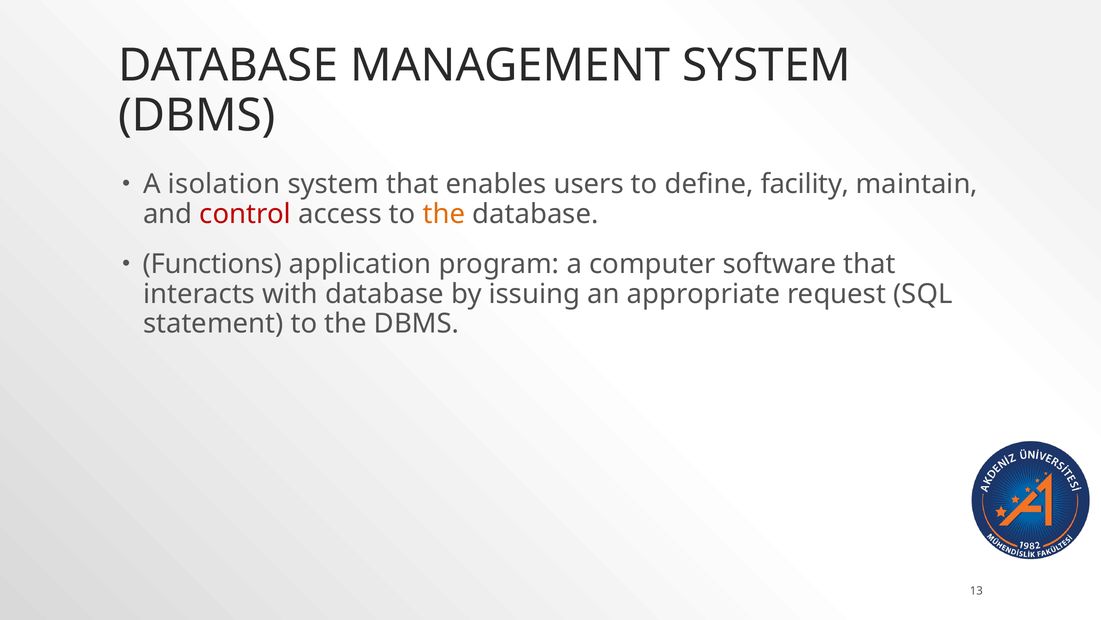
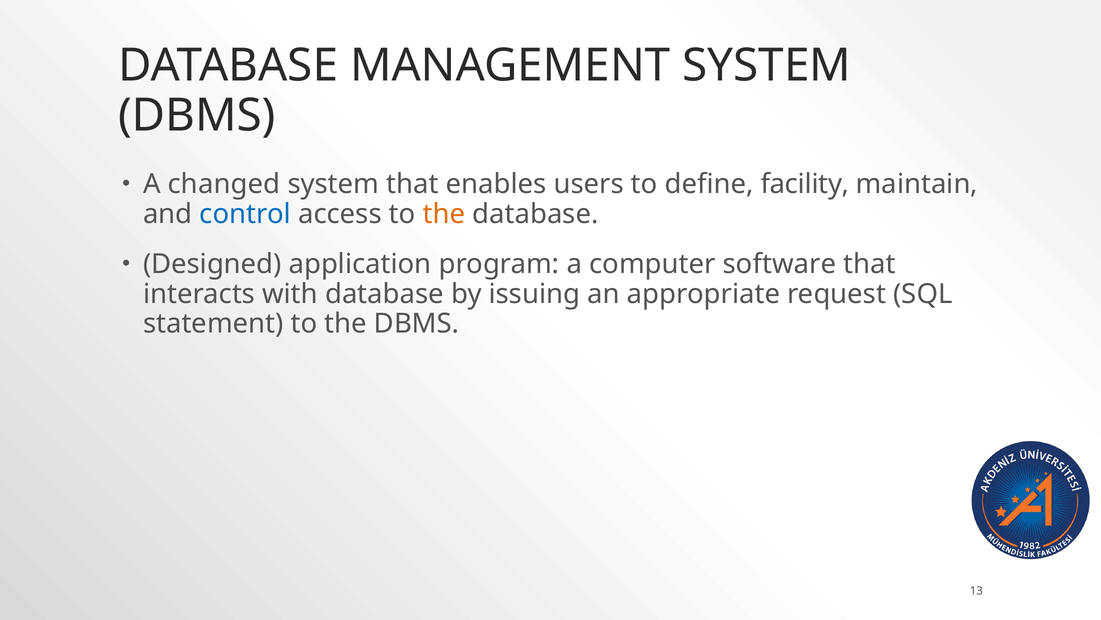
isolation: isolation -> changed
control colour: red -> blue
Functions: Functions -> Designed
